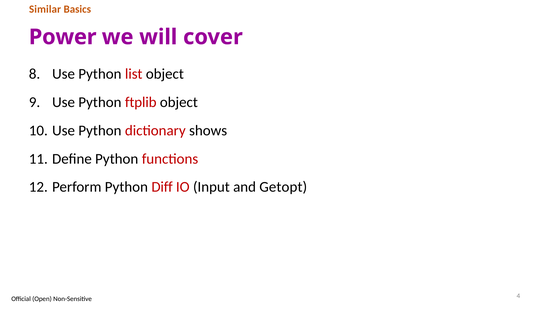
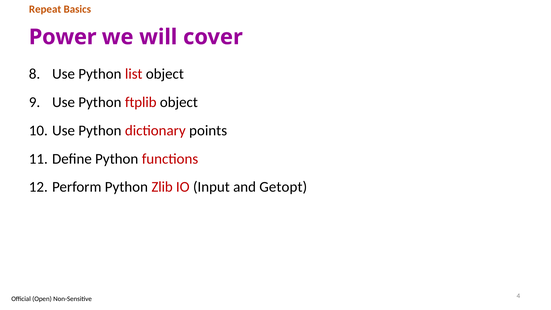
Similar: Similar -> Repeat
shows: shows -> points
Diff: Diff -> Zlib
